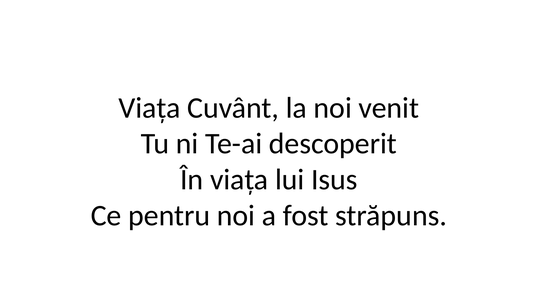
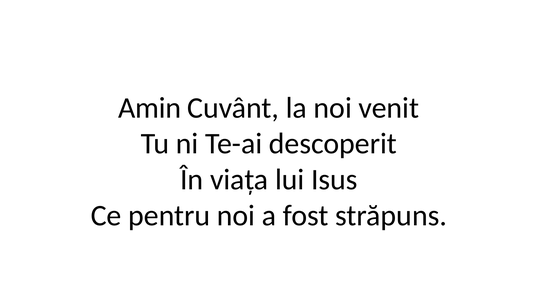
Viața at (150, 108): Viața -> Amin
